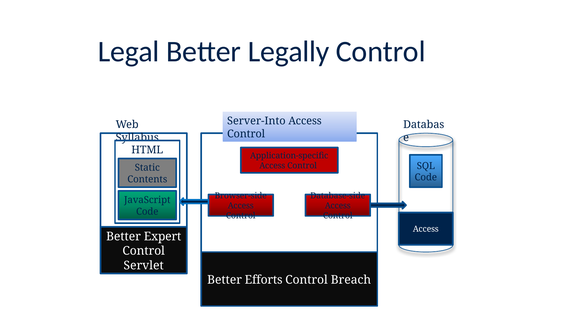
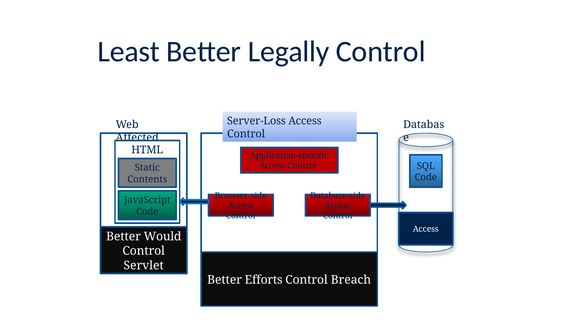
Legal: Legal -> Least
Server-Into: Server-Into -> Server-Loss
Syllabus: Syllabus -> Affected
Expert: Expert -> Would
